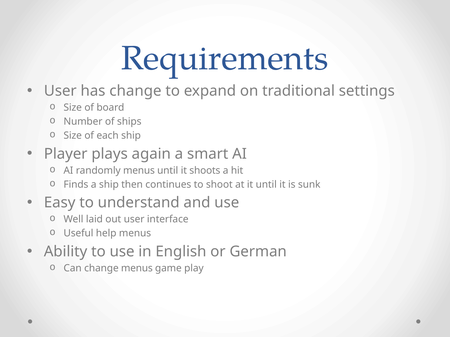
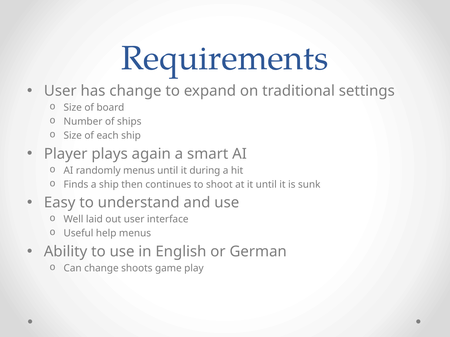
shoots: shoots -> during
change menus: menus -> shoots
